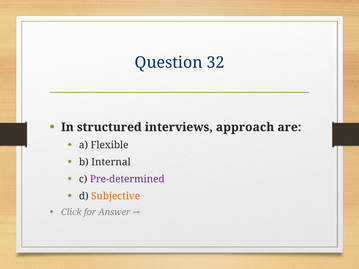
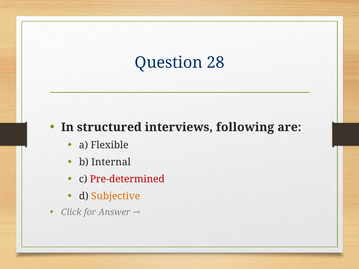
32: 32 -> 28
approach: approach -> following
Pre-determined colour: purple -> red
